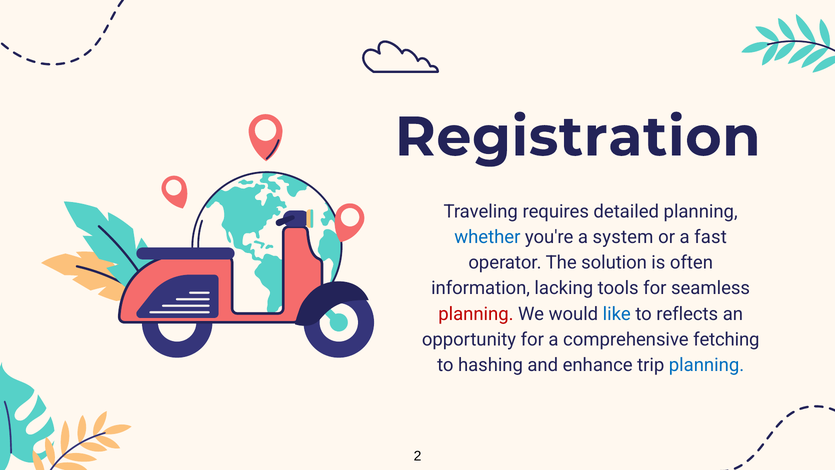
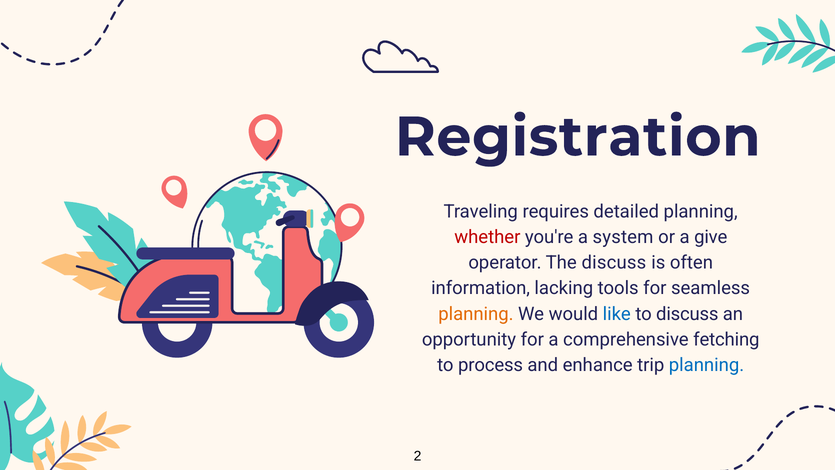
whether colour: blue -> red
fast: fast -> give
The solution: solution -> discuss
planning at (476, 314) colour: red -> orange
to reflects: reflects -> discuss
hashing: hashing -> process
